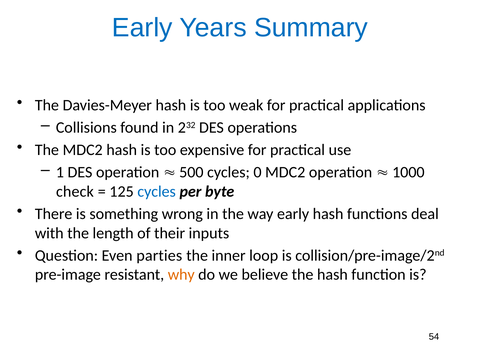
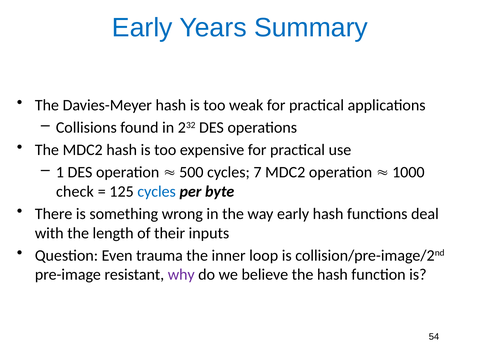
0: 0 -> 7
parties: parties -> trauma
why colour: orange -> purple
